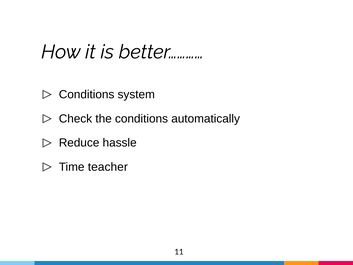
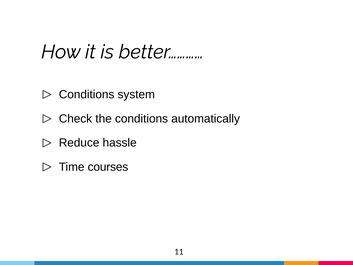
teacher: teacher -> courses
